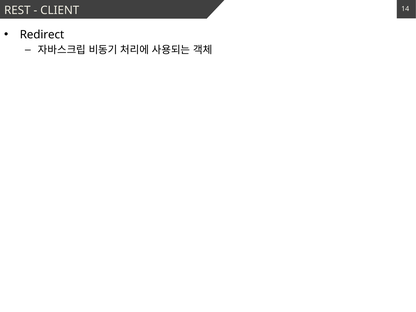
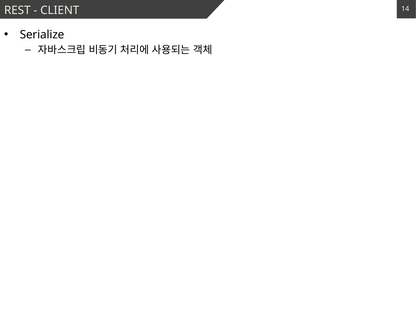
Redirect: Redirect -> Serialize
